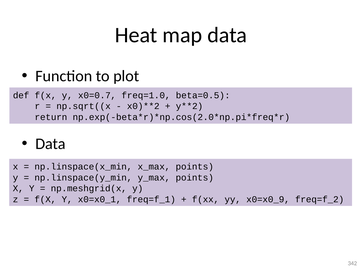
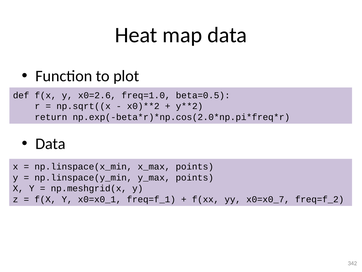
x0=0.7: x0=0.7 -> x0=2.6
x0=x0_9: x0=x0_9 -> x0=x0_7
